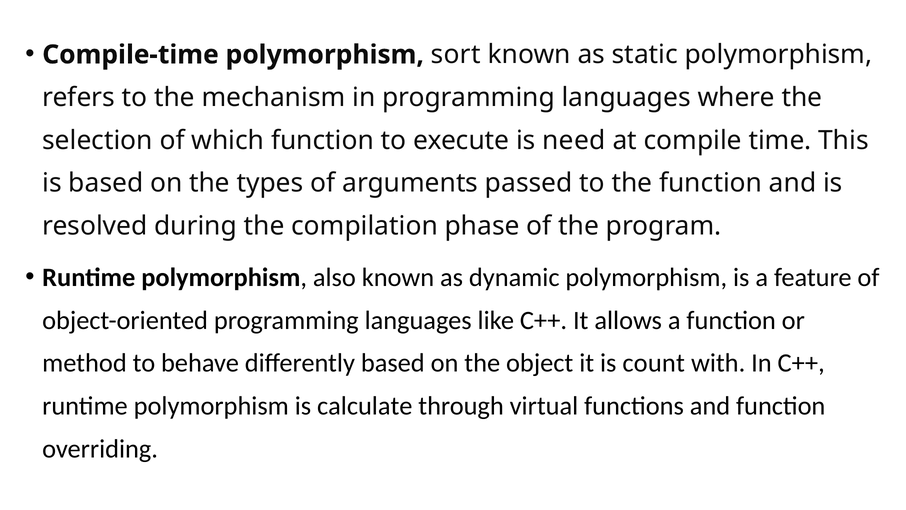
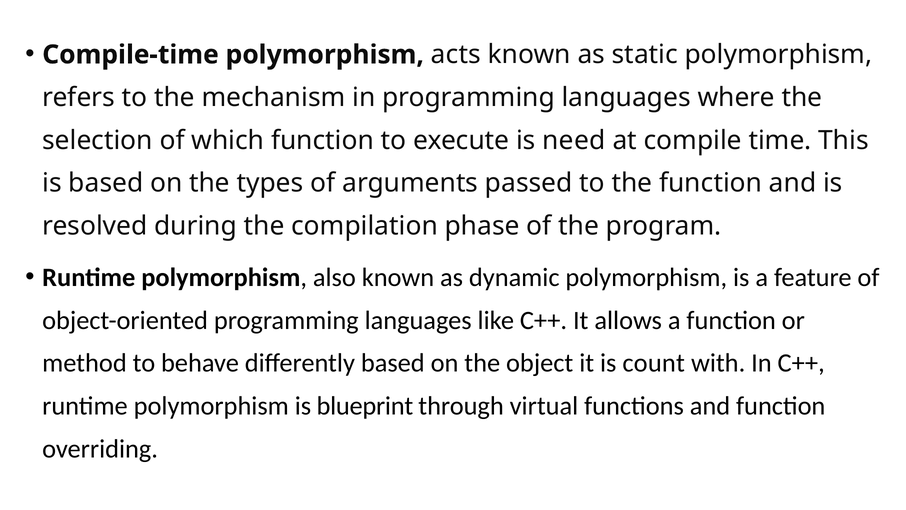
sort: sort -> acts
calculate: calculate -> blueprint
